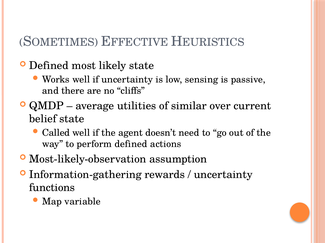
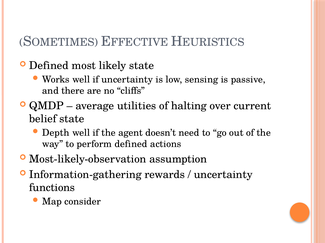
similar: similar -> halting
Called: Called -> Depth
variable: variable -> consider
